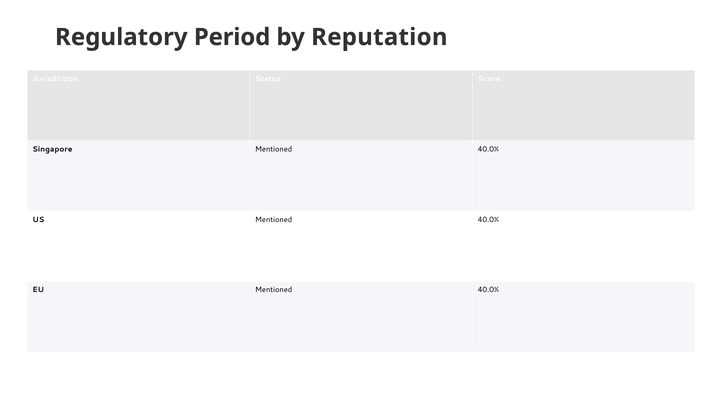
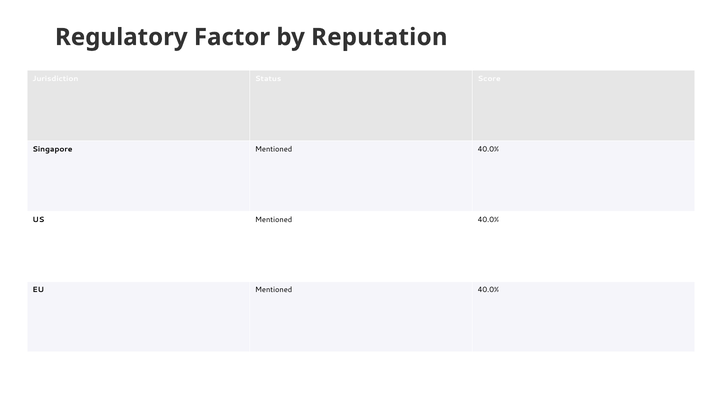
Period: Period -> Factor
